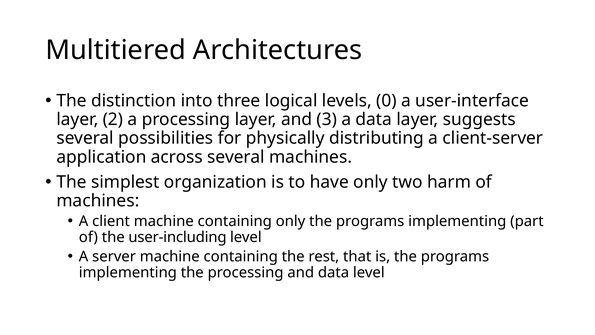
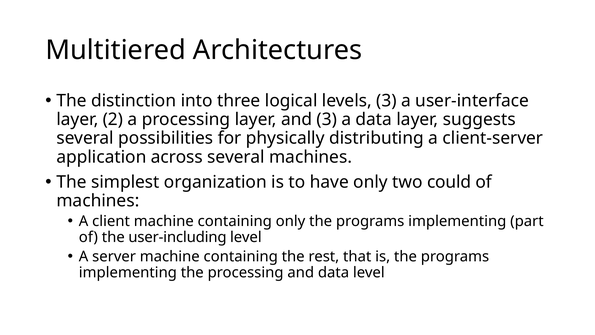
levels 0: 0 -> 3
harm: harm -> could
